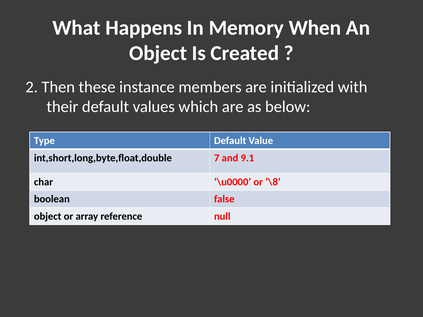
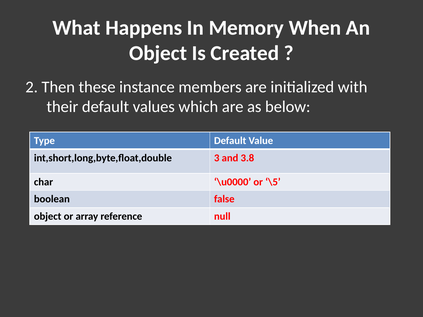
7: 7 -> 3
9.1: 9.1 -> 3.8
\8: \8 -> \5
